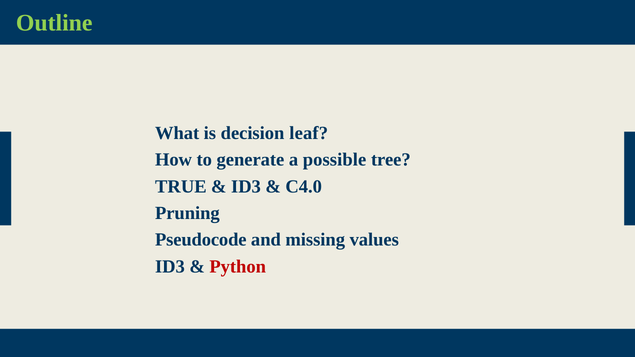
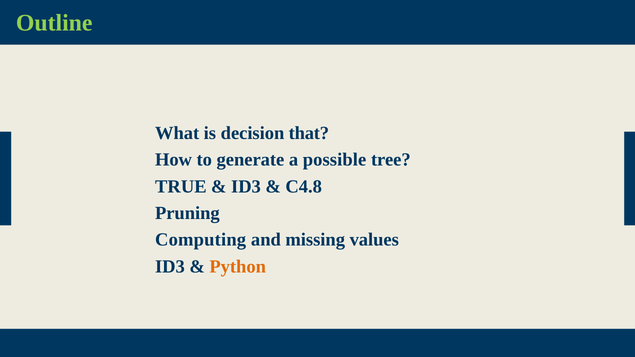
leaf: leaf -> that
C4.0: C4.0 -> C4.8
Pseudocode: Pseudocode -> Computing
Python at (238, 267) colour: red -> orange
